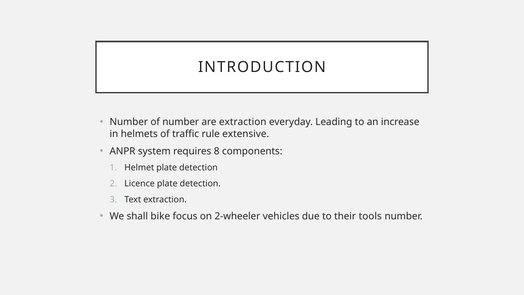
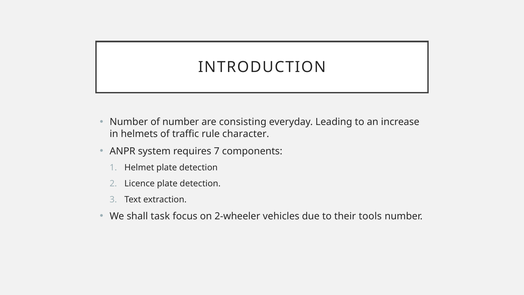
are extraction: extraction -> consisting
extensive: extensive -> character
8: 8 -> 7
bike: bike -> task
